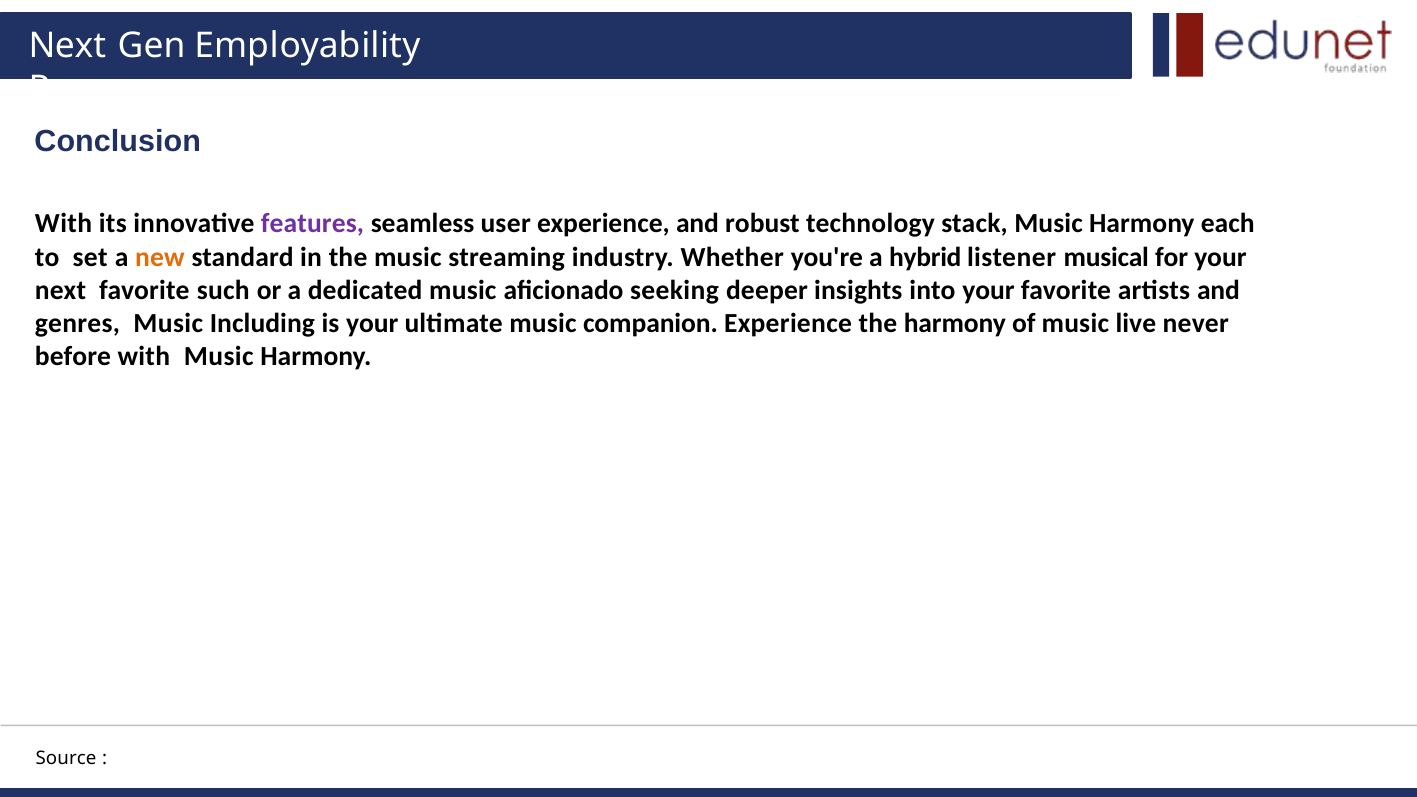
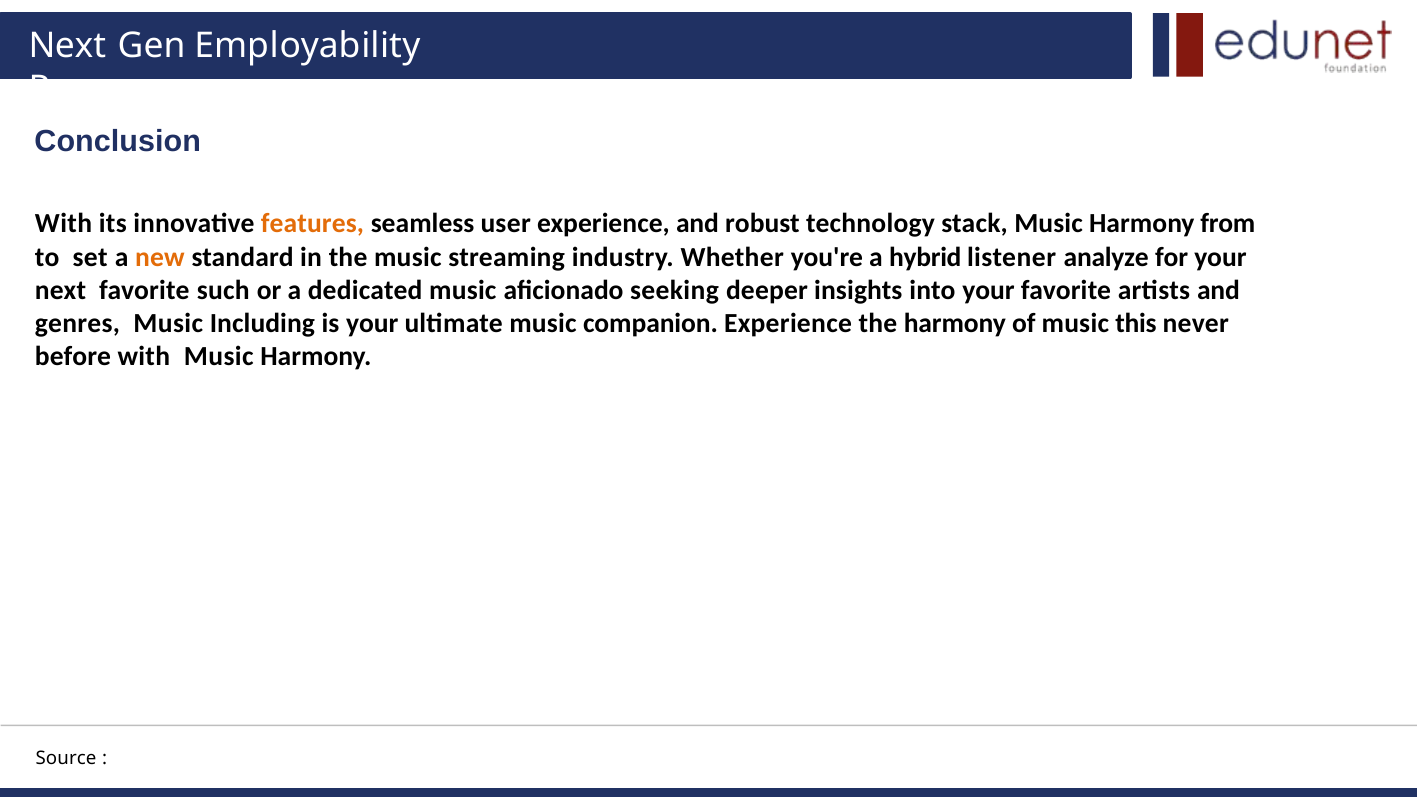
features colour: purple -> orange
each: each -> from
musical: musical -> analyze
live: live -> this
